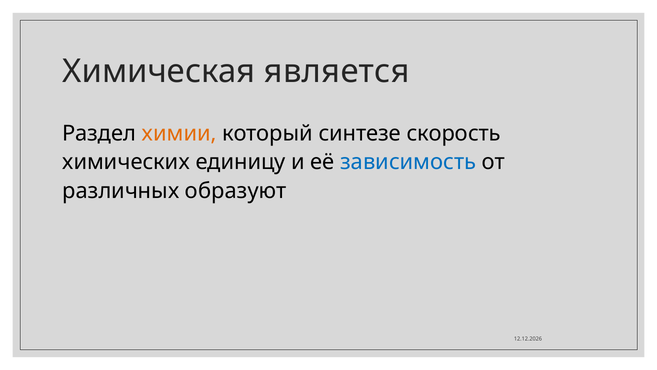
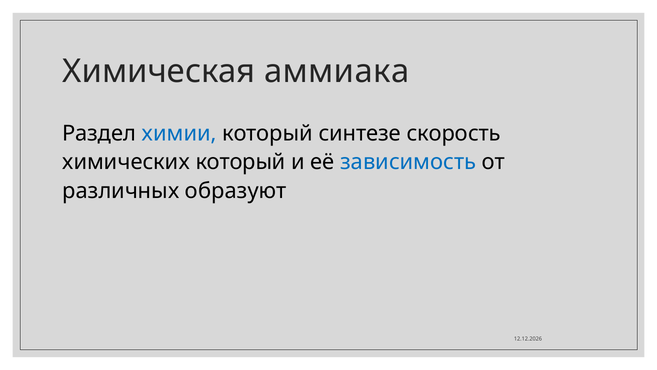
является: является -> аммиака
химии colour: orange -> blue
химических единицу: единицу -> который
